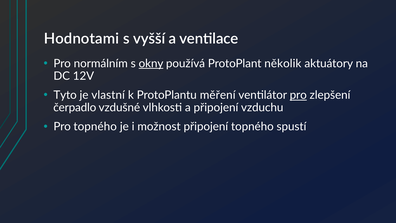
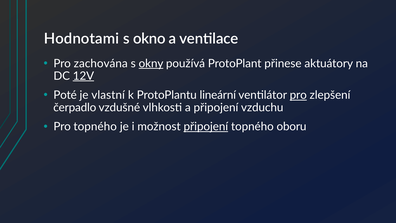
vyšší: vyšší -> okno
normálním: normálním -> zachována
několik: několik -> přinese
12V underline: none -> present
Tyto: Tyto -> Poté
měření: měření -> lineární
připojení at (206, 127) underline: none -> present
spustí: spustí -> oboru
